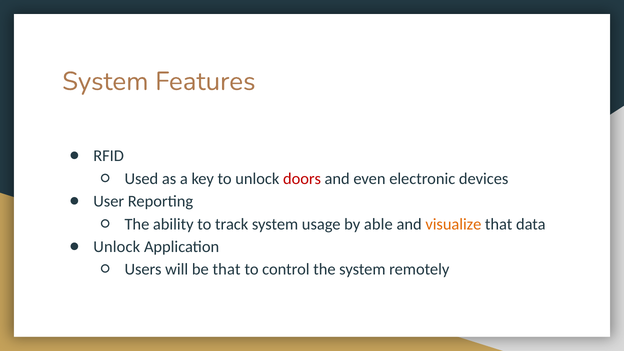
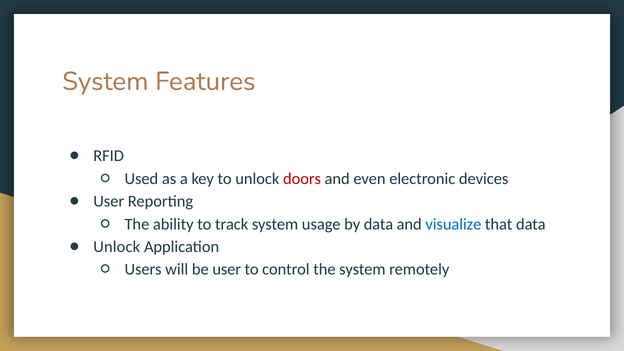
by able: able -> data
visualize colour: orange -> blue
be that: that -> user
